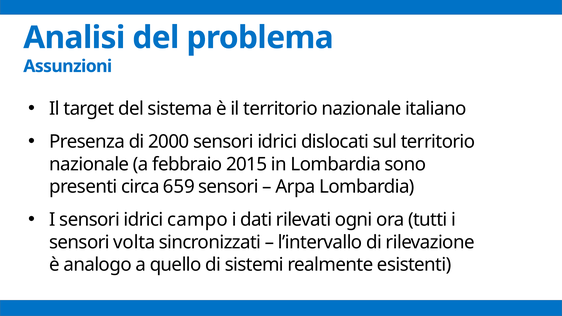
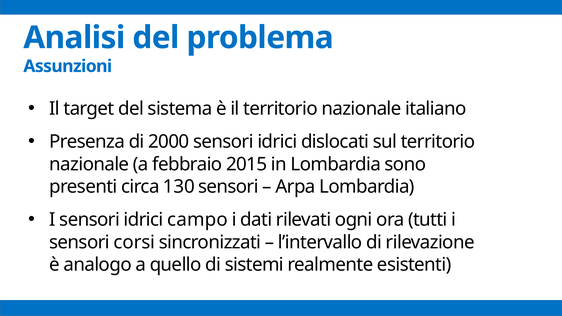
659: 659 -> 130
volta: volta -> corsi
